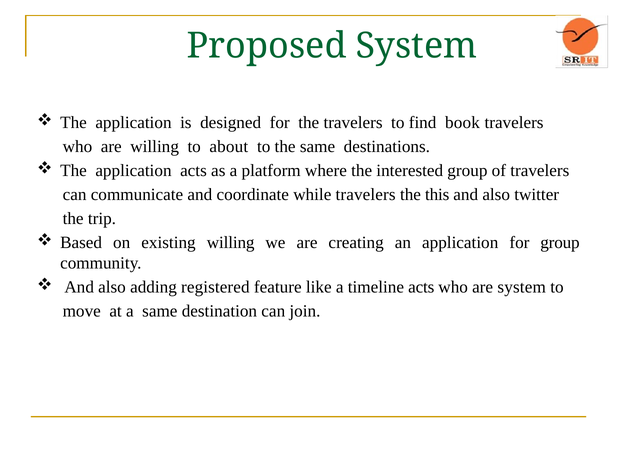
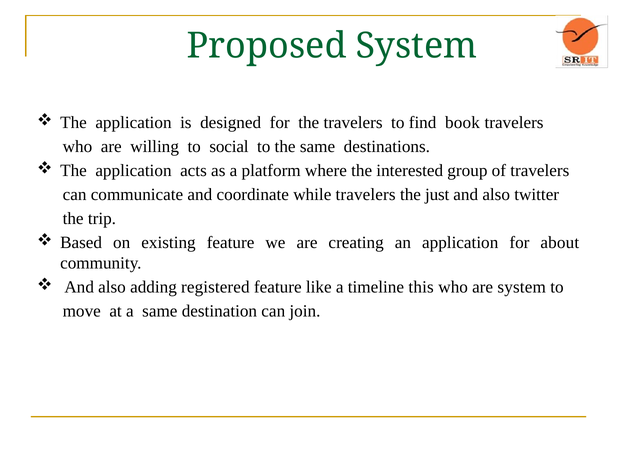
about: about -> social
this: this -> just
existing willing: willing -> feature
for group: group -> about
timeline acts: acts -> this
